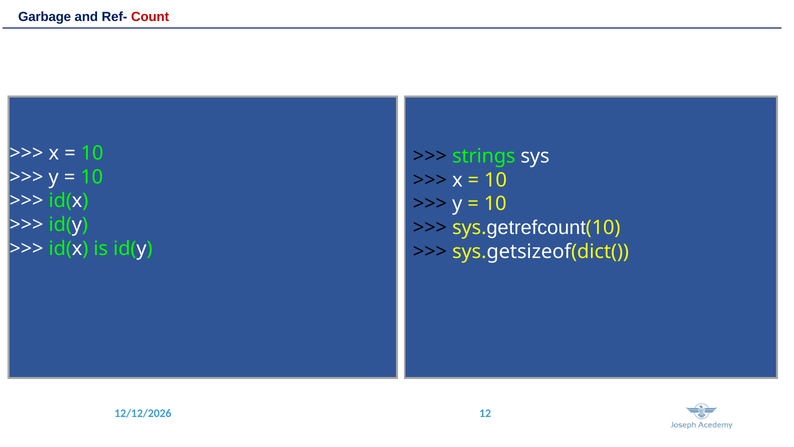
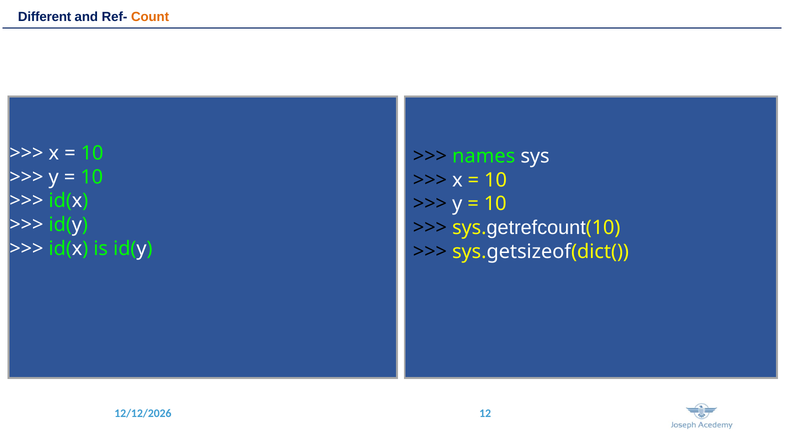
Garbage: Garbage -> Different
Count colour: red -> orange
strings: strings -> names
